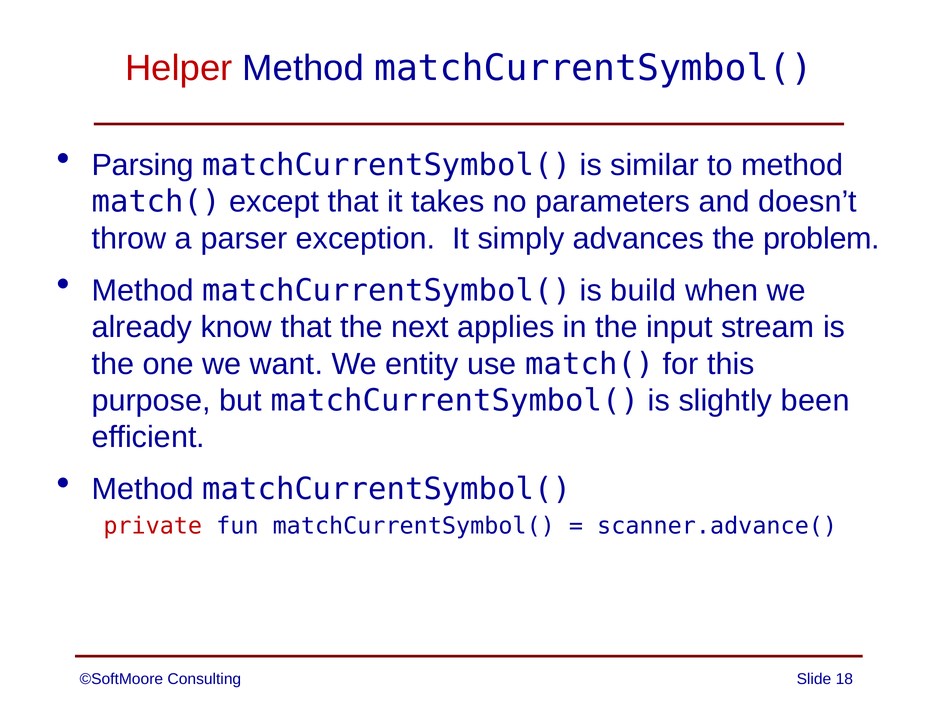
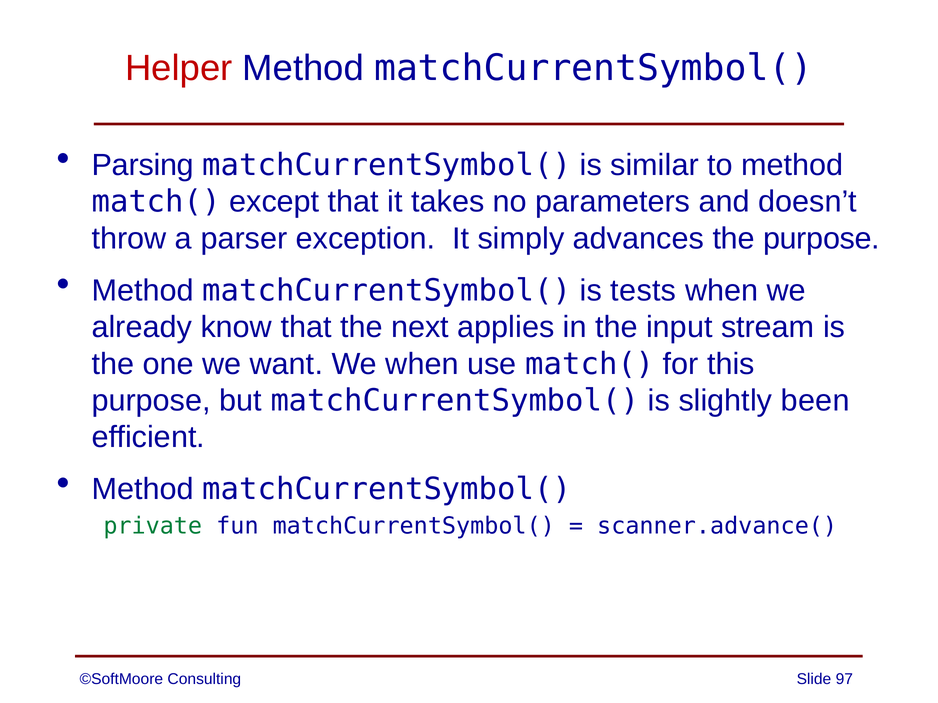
the problem: problem -> purpose
build: build -> tests
We entity: entity -> when
private colour: red -> green
18: 18 -> 97
